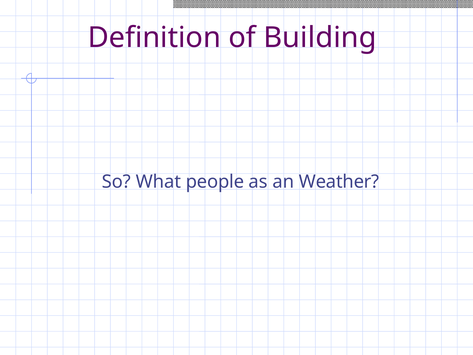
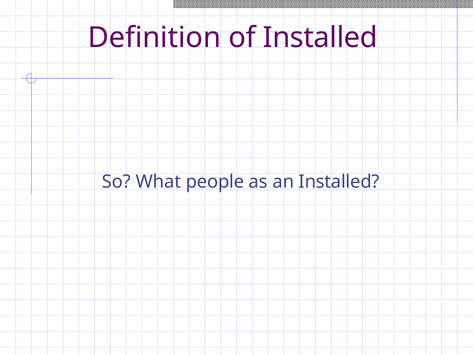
of Building: Building -> Installed
an Weather: Weather -> Installed
